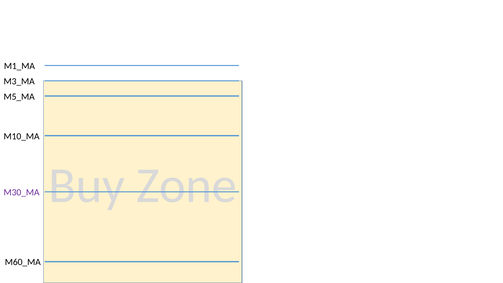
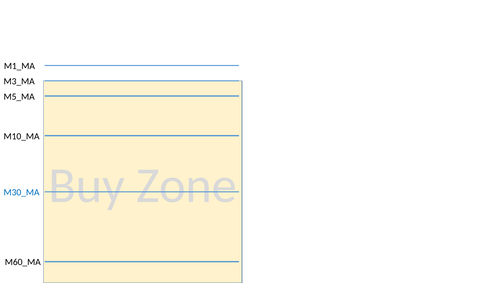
M30_MA colour: purple -> blue
